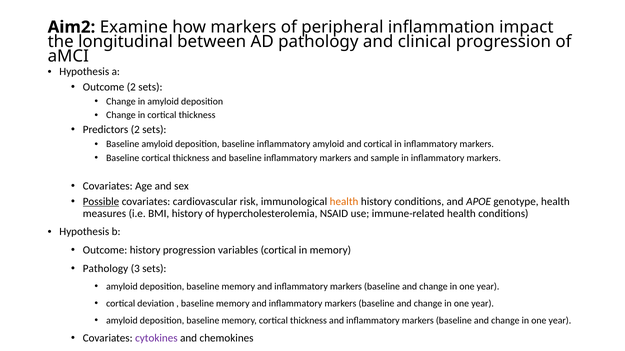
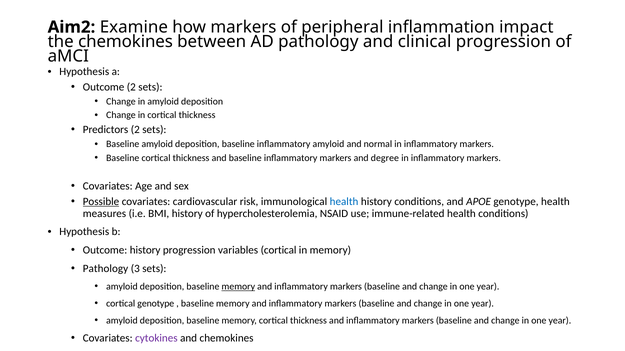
the longitudinal: longitudinal -> chemokines
and cortical: cortical -> normal
sample: sample -> degree
health at (344, 202) colour: orange -> blue
memory at (238, 287) underline: none -> present
cortical deviation: deviation -> genotype
